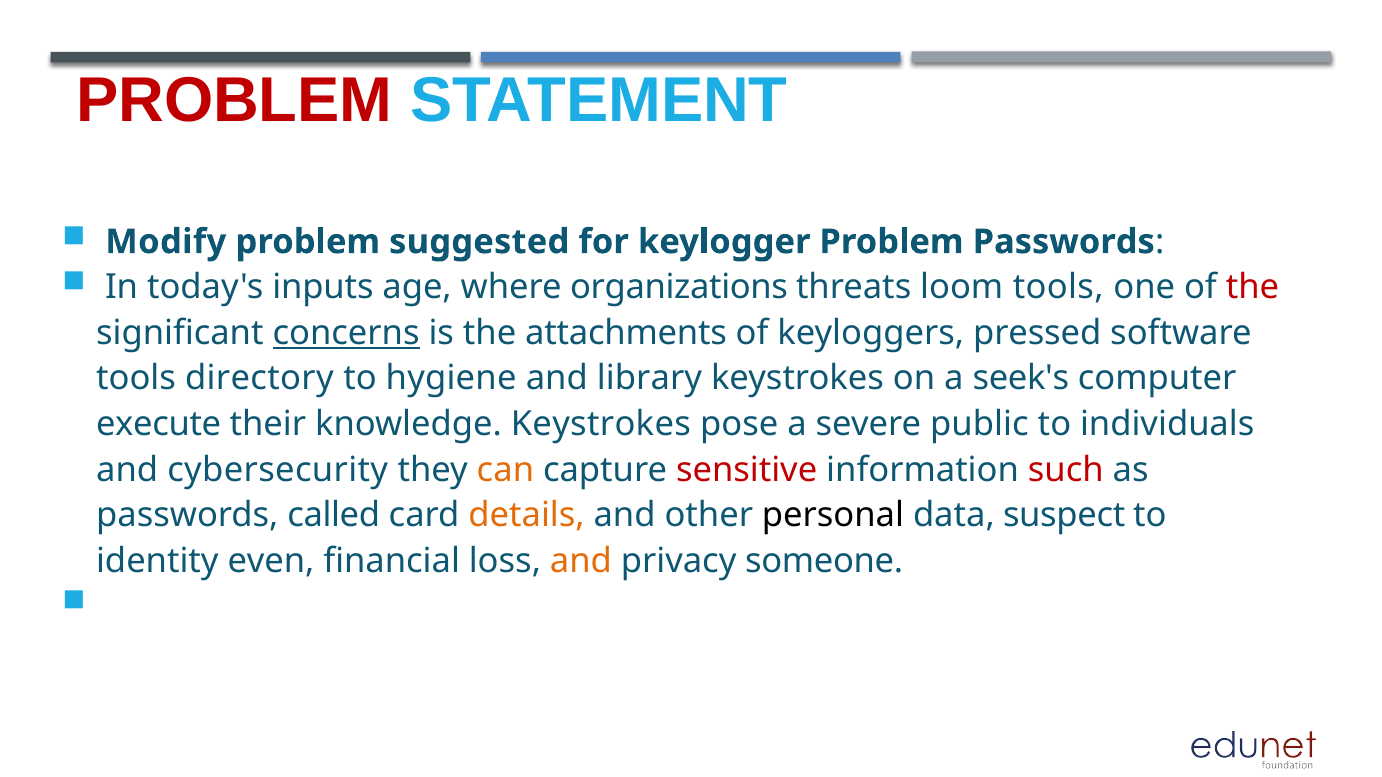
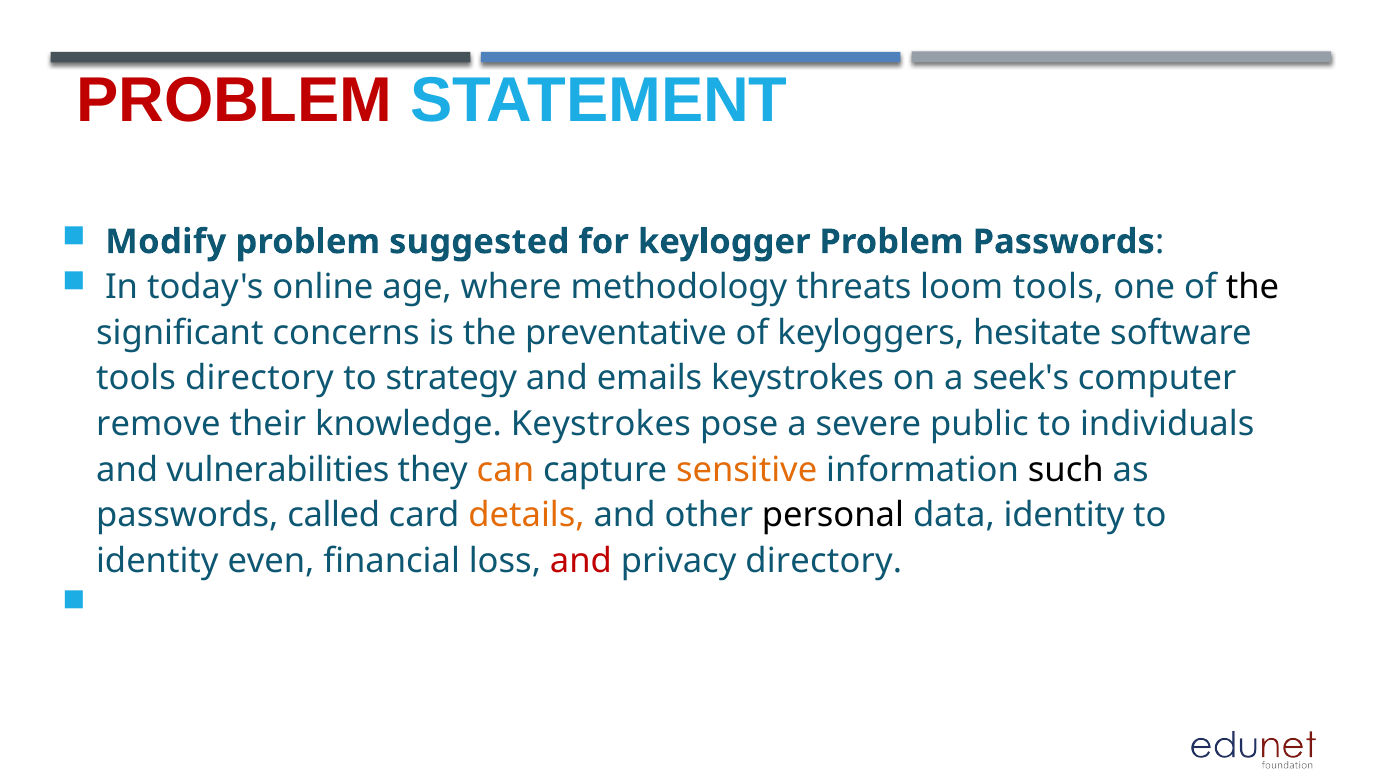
inputs: inputs -> online
organizations: organizations -> methodology
the at (1253, 288) colour: red -> black
concerns underline: present -> none
attachments: attachments -> preventative
pressed: pressed -> hesitate
hygiene: hygiene -> strategy
library: library -> emails
execute: execute -> remove
cybersecurity: cybersecurity -> vulnerabilities
sensitive colour: red -> orange
such colour: red -> black
data suspect: suspect -> identity
and at (581, 561) colour: orange -> red
privacy someone: someone -> directory
